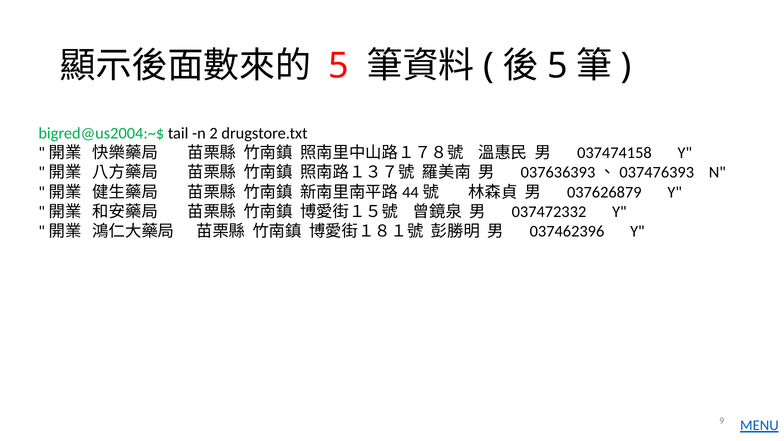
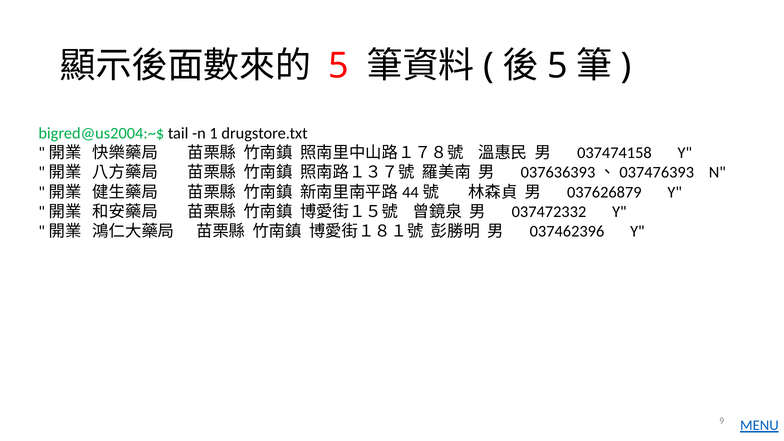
2: 2 -> 1
